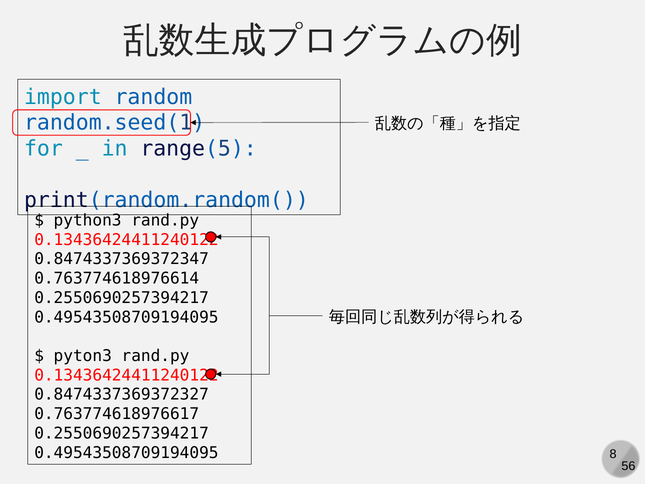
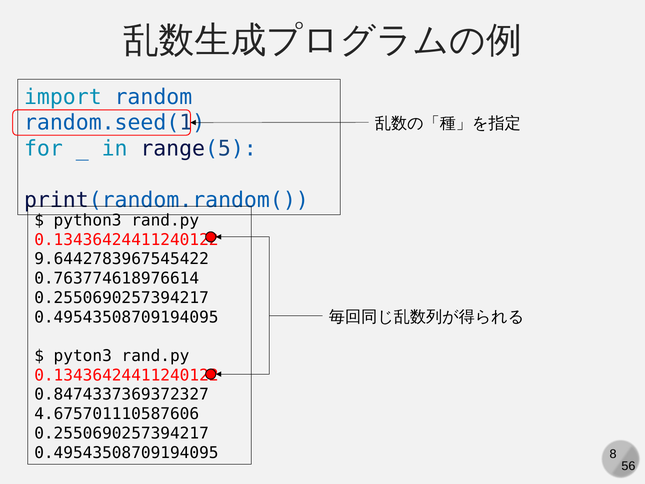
0.8474337369372347: 0.8474337369372347 -> 9.6442783967545422
0.763774618976617: 0.763774618976617 -> 4.675701110587606
